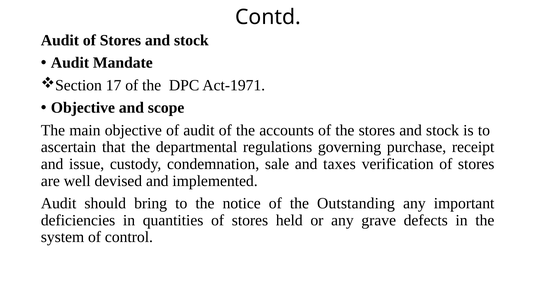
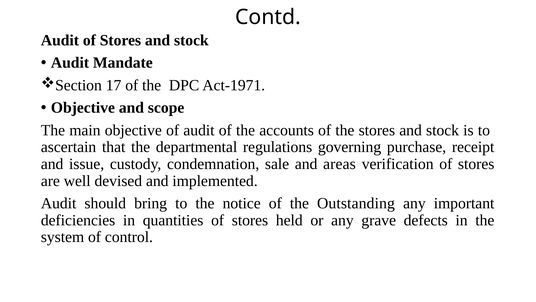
taxes: taxes -> areas
